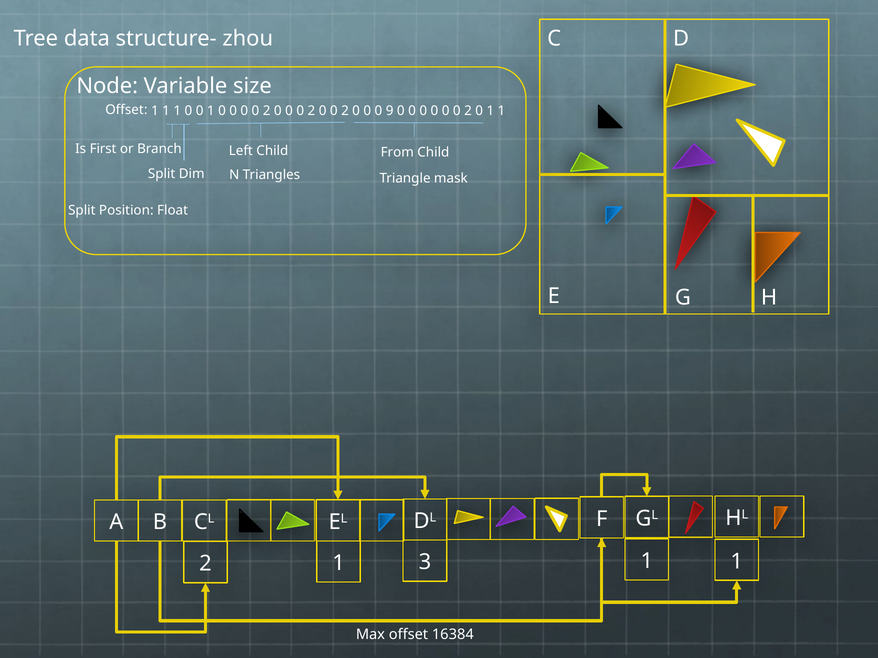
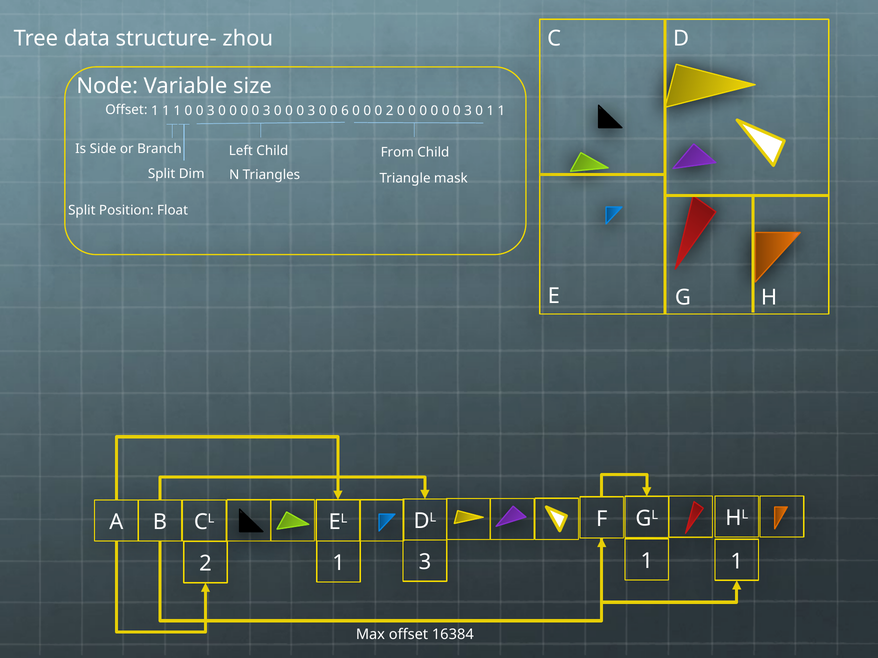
1 0 0 1: 1 -> 3
2 at (267, 111): 2 -> 3
2 at (311, 111): 2 -> 3
2 at (345, 111): 2 -> 6
0 9: 9 -> 2
2 at (468, 111): 2 -> 3
First: First -> Side
